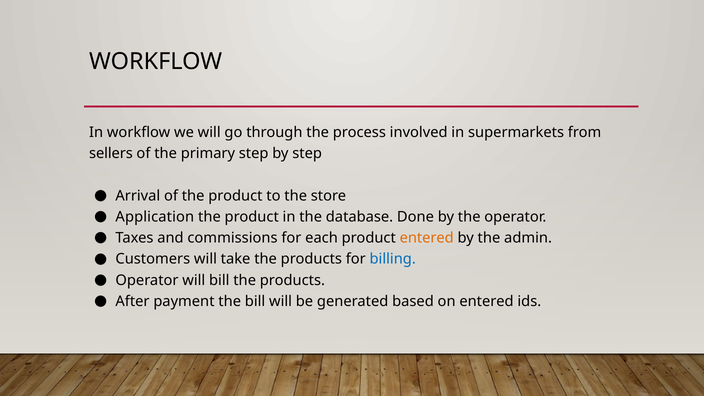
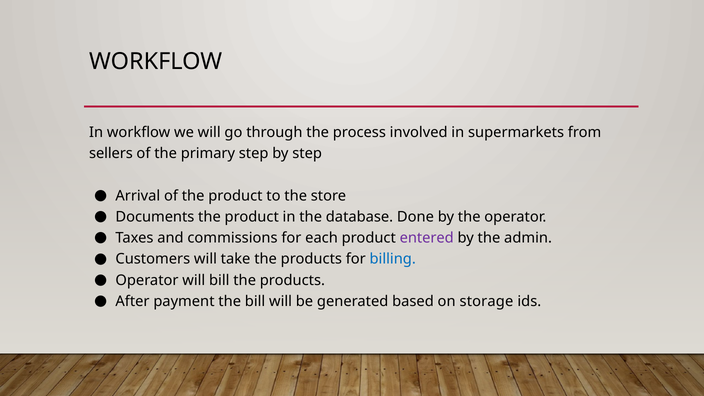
Application: Application -> Documents
entered at (427, 238) colour: orange -> purple
on entered: entered -> storage
